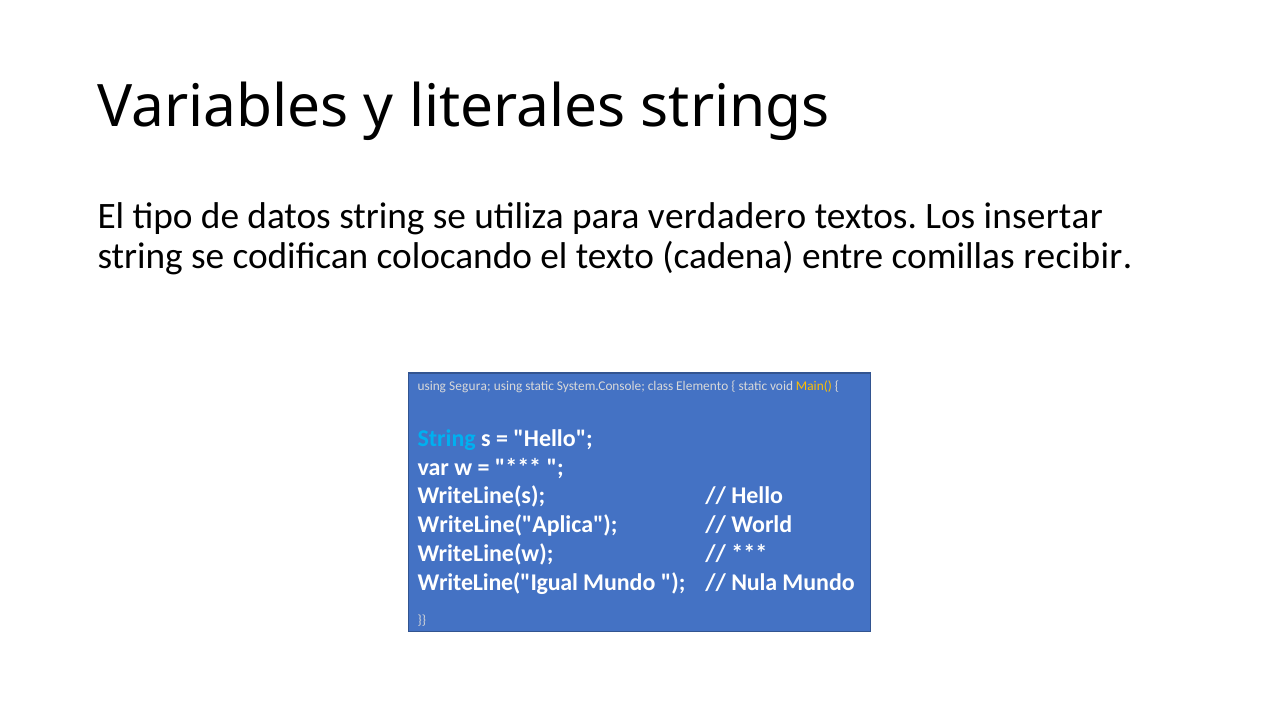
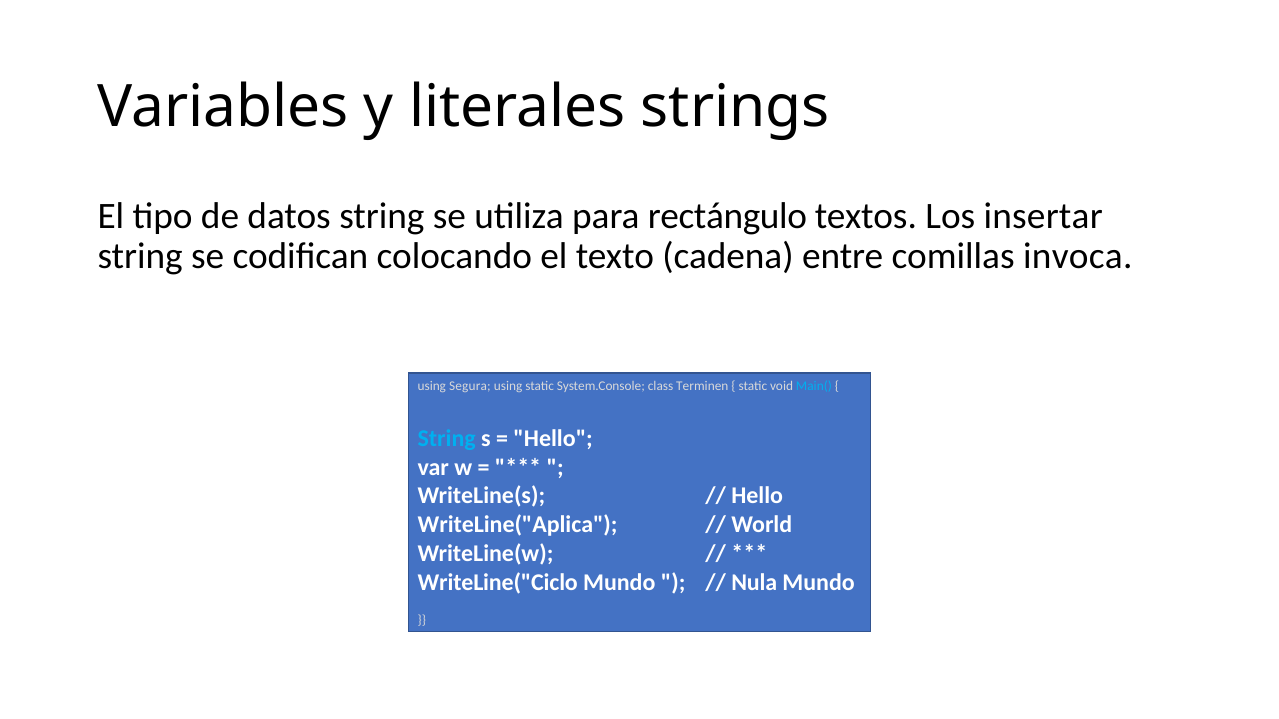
verdadero: verdadero -> rectángulo
recibir: recibir -> invoca
Elemento: Elemento -> Terminen
Main( colour: yellow -> light blue
WriteLine("Igual: WriteLine("Igual -> WriteLine("Ciclo
